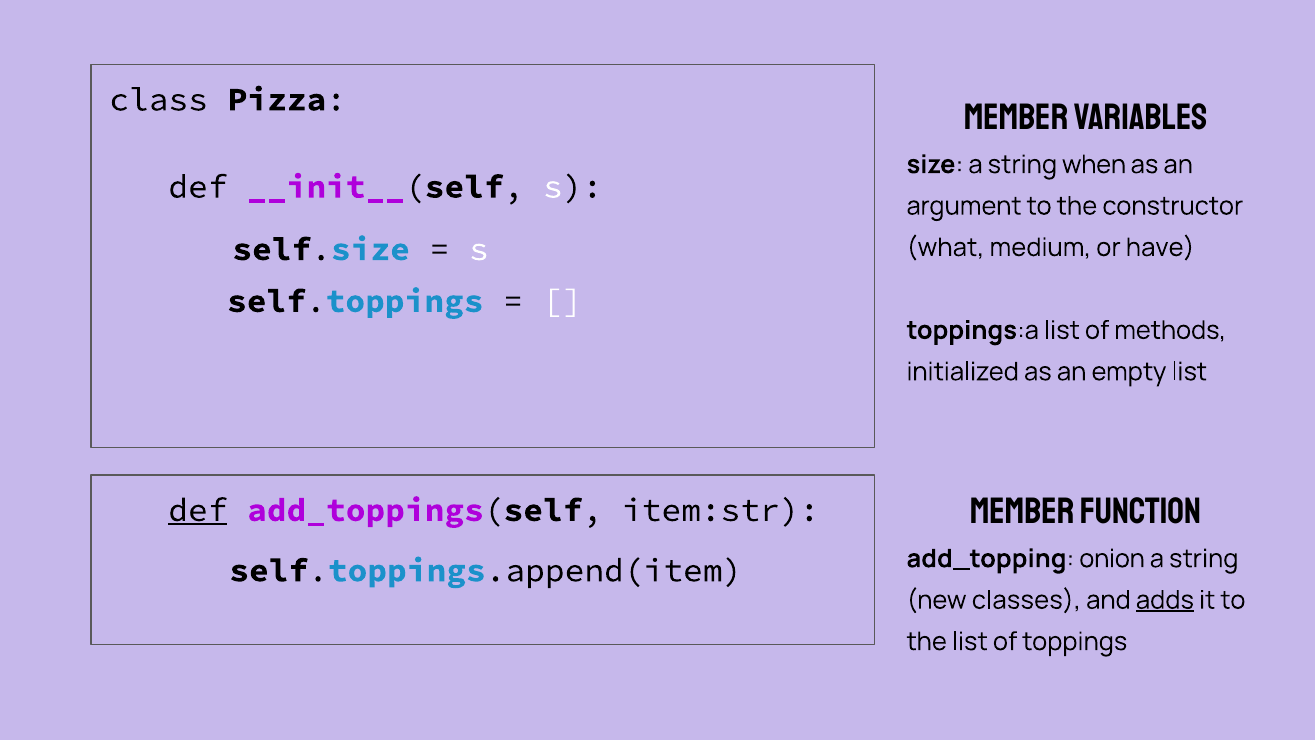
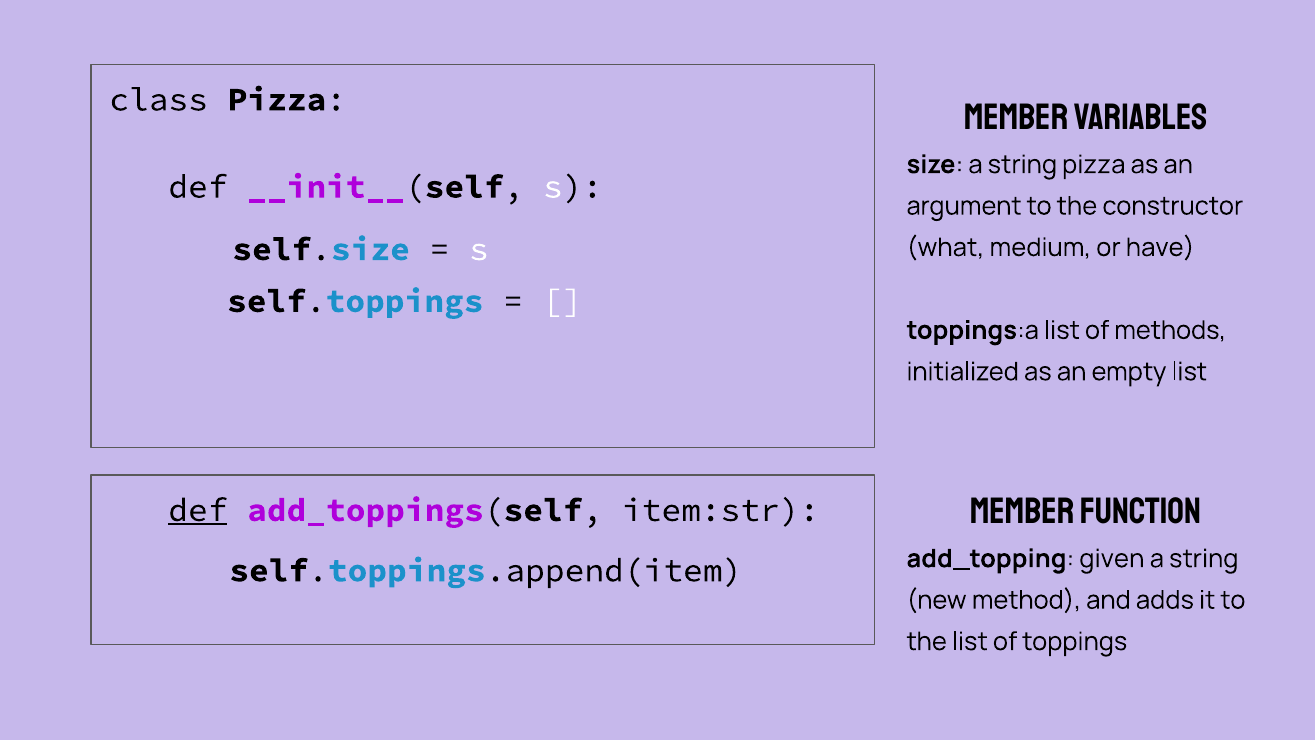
string when: when -> pizza
onion: onion -> given
classes: classes -> method
adds underline: present -> none
